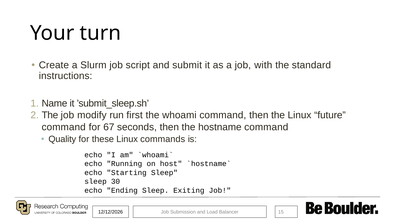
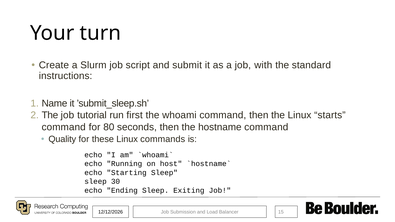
modify: modify -> tutorial
future: future -> starts
67: 67 -> 80
